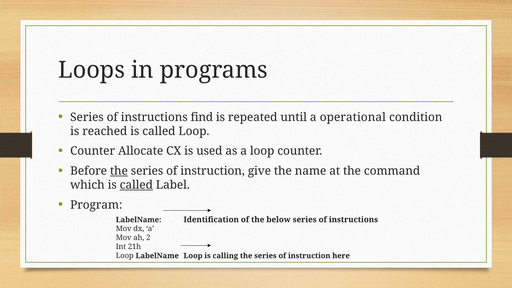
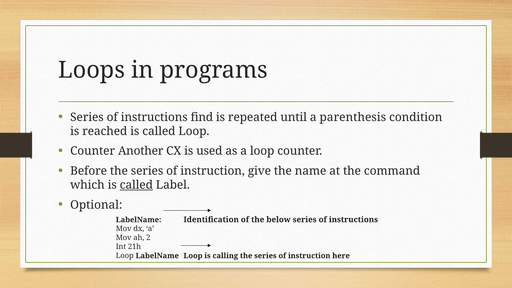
operational: operational -> parenthesis
Allocate: Allocate -> Another
the at (119, 171) underline: present -> none
Program: Program -> Optional
